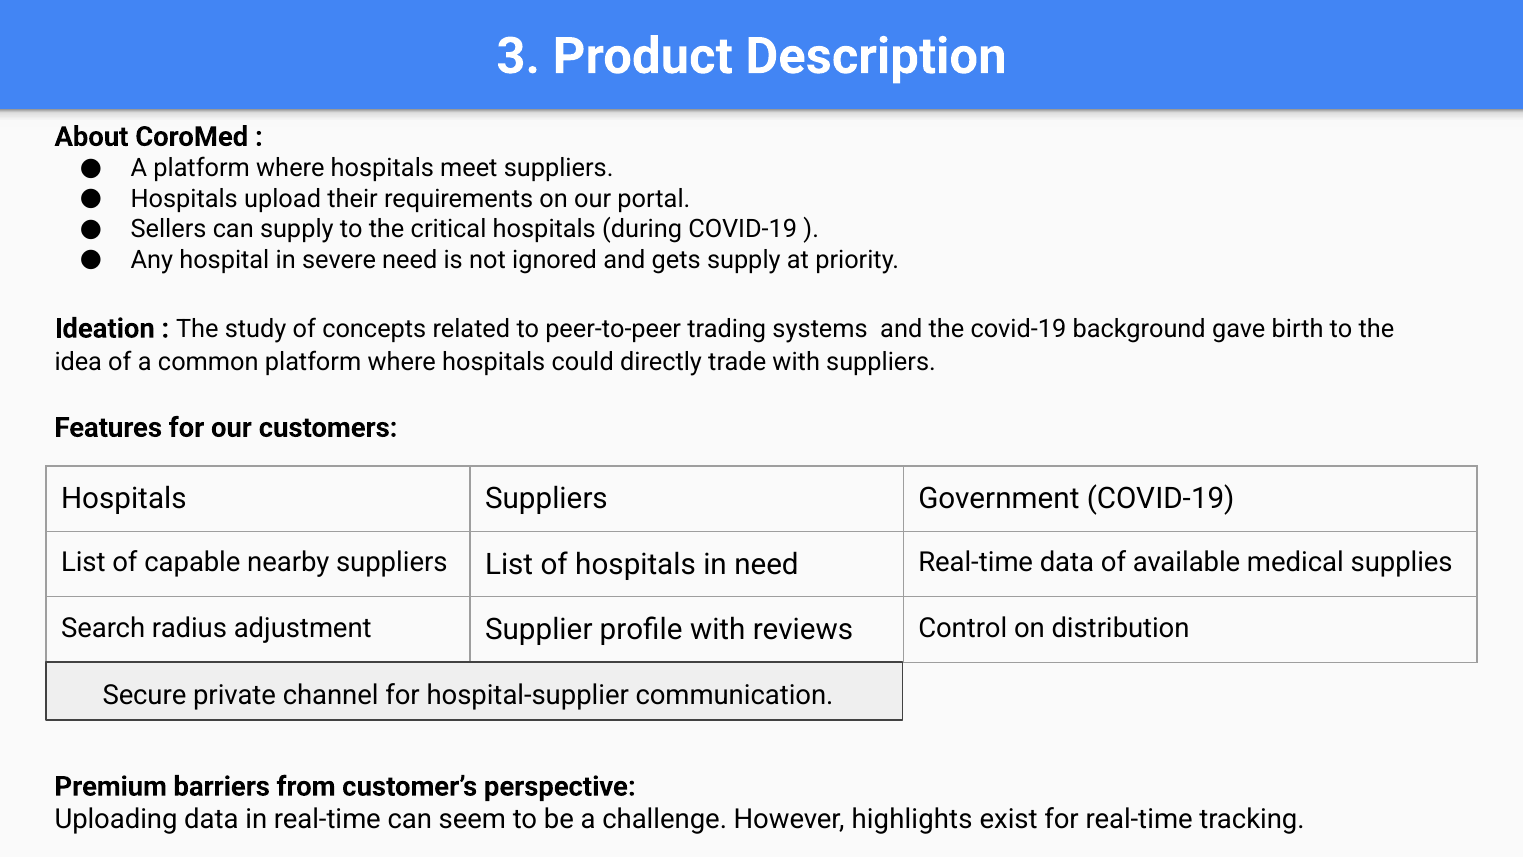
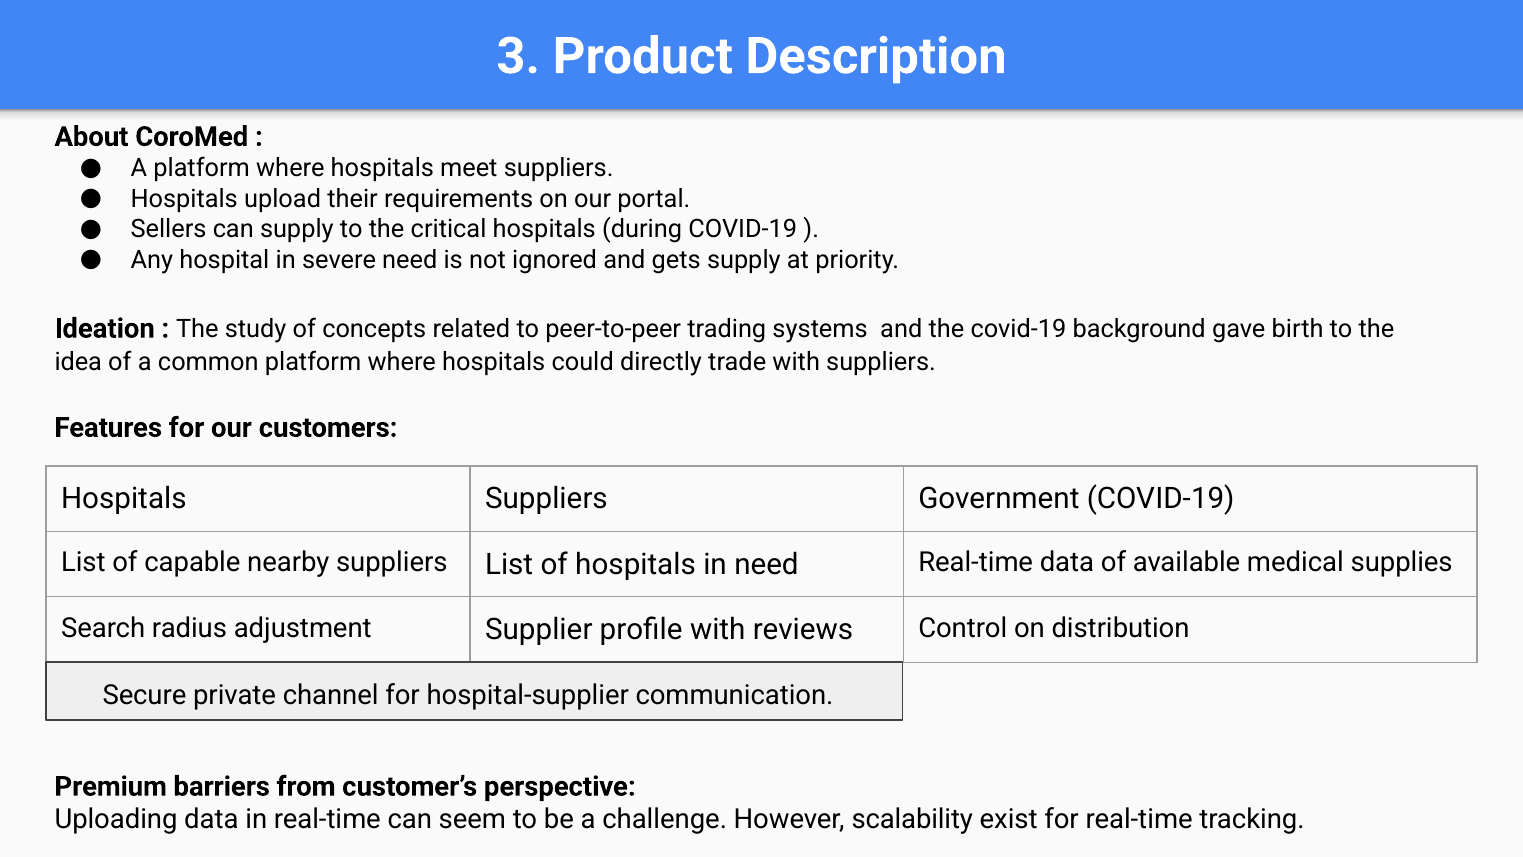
highlights: highlights -> scalability
